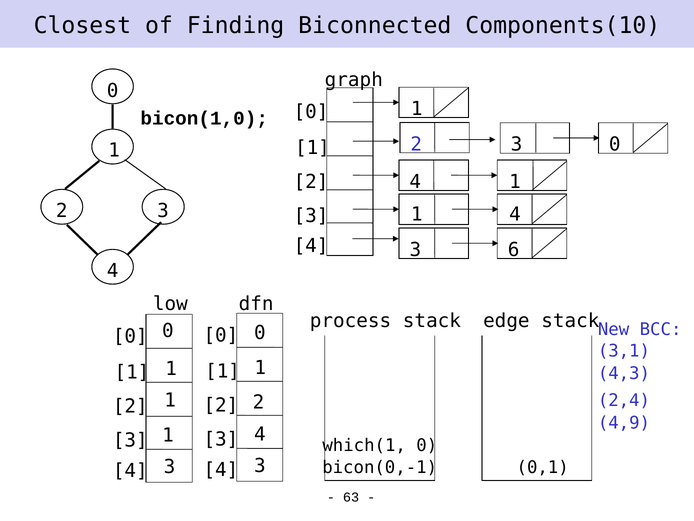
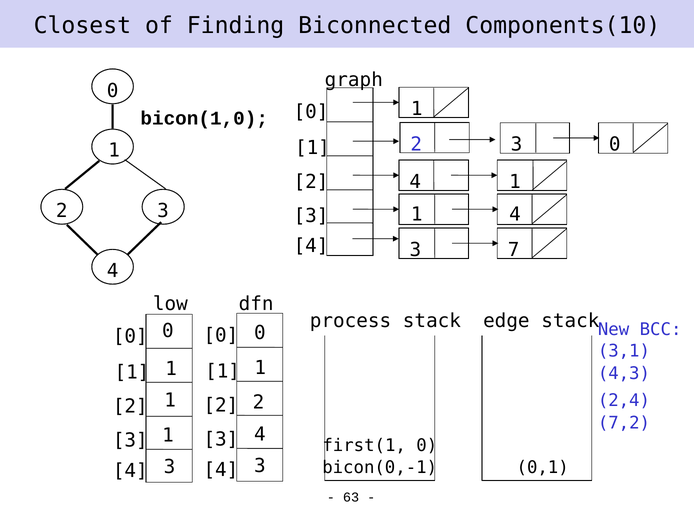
6: 6 -> 7
4,9: 4,9 -> 7,2
which(1: which(1 -> first(1
